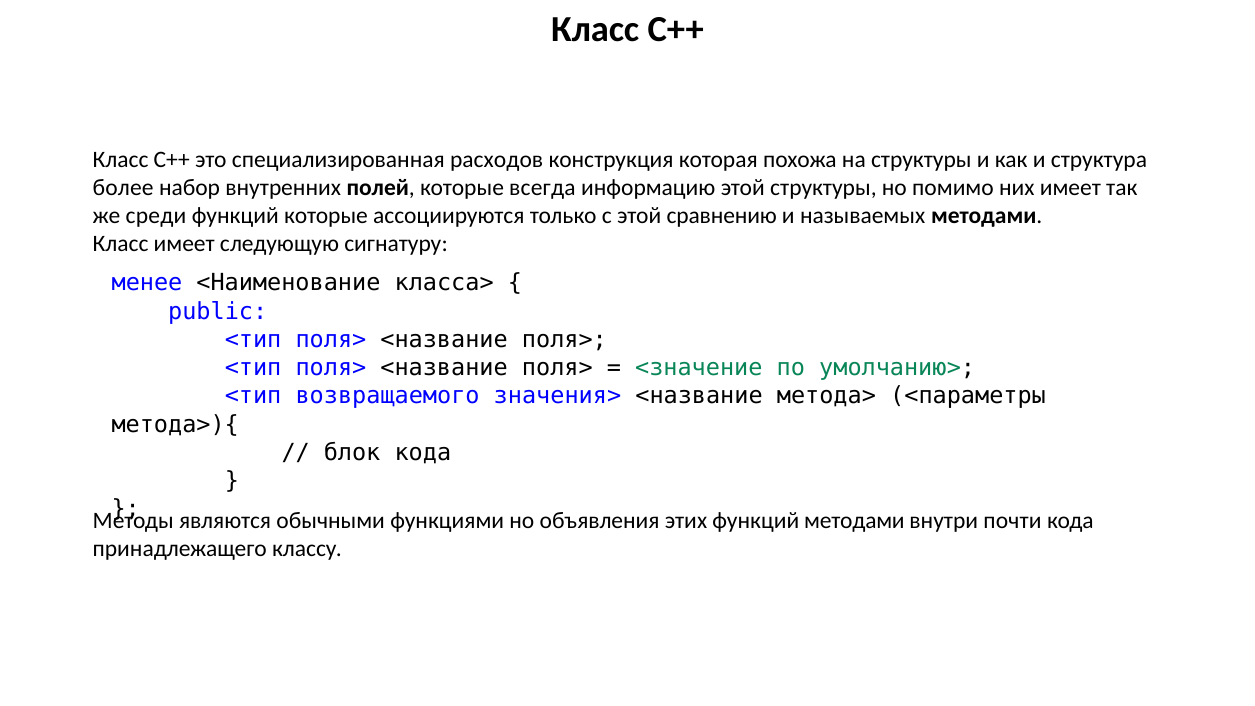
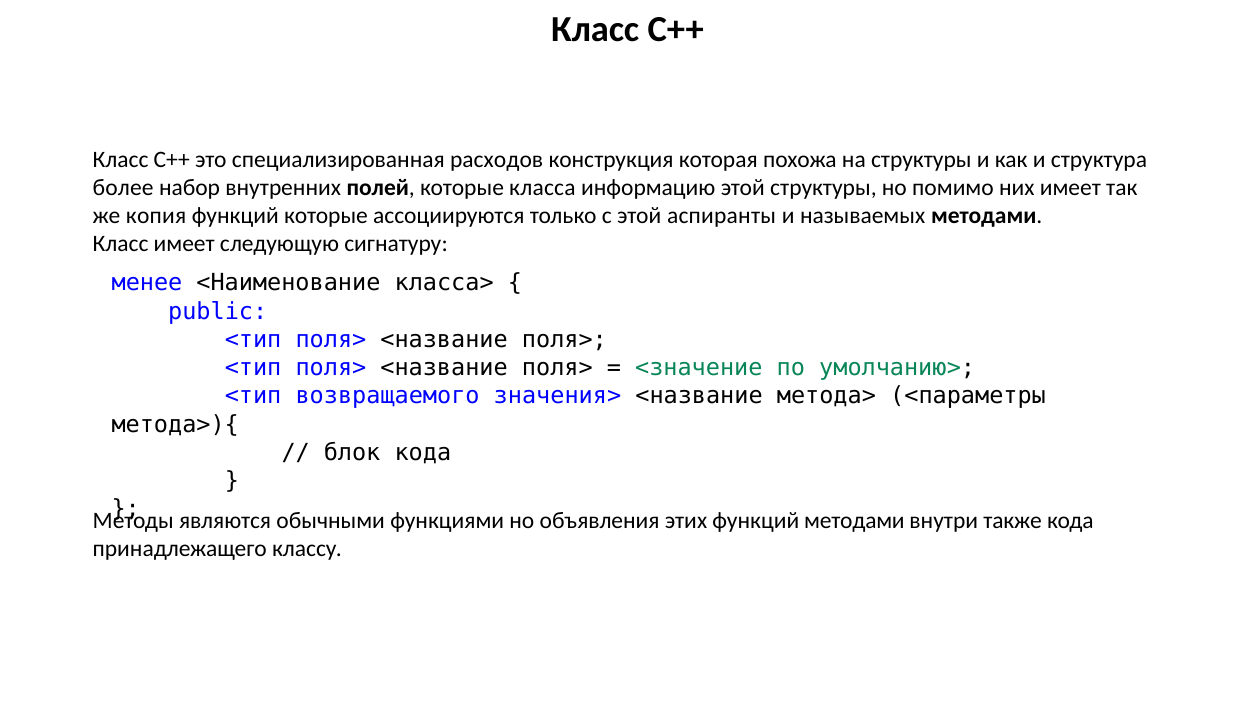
всегда: всегда -> класса
среди: среди -> копия
сравнению: сравнению -> аспиранты
почти: почти -> также
